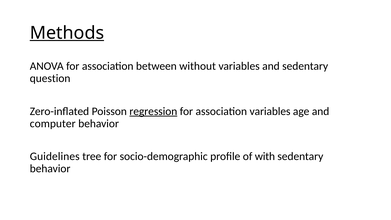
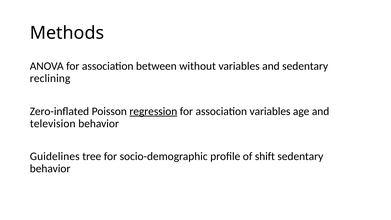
Methods underline: present -> none
question: question -> reclining
computer: computer -> television
with: with -> shift
